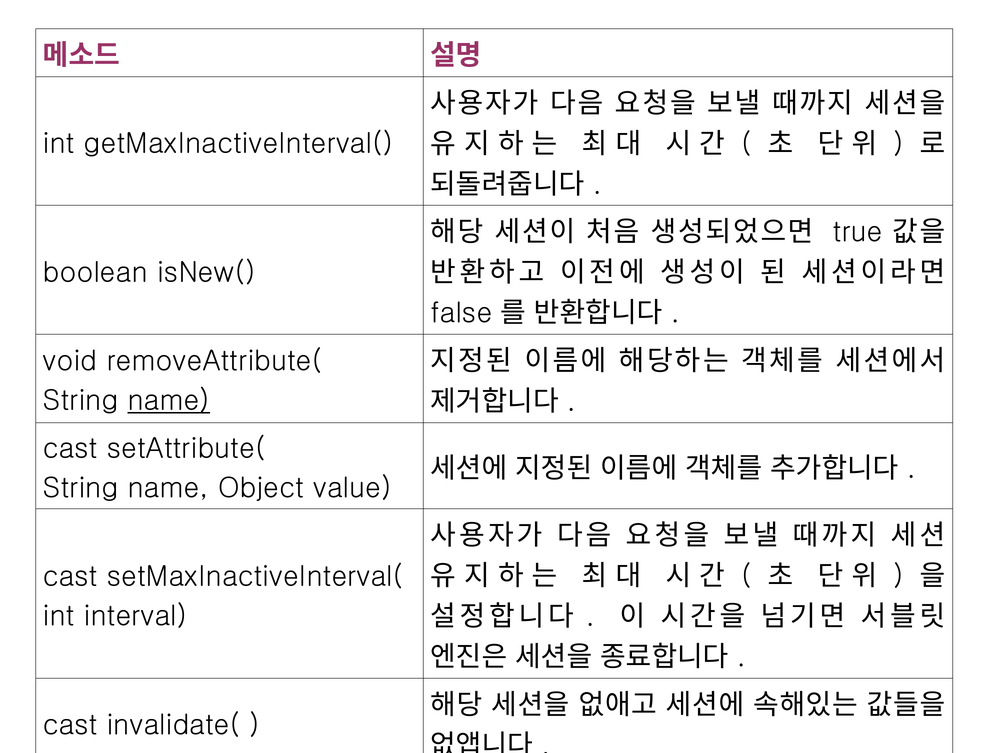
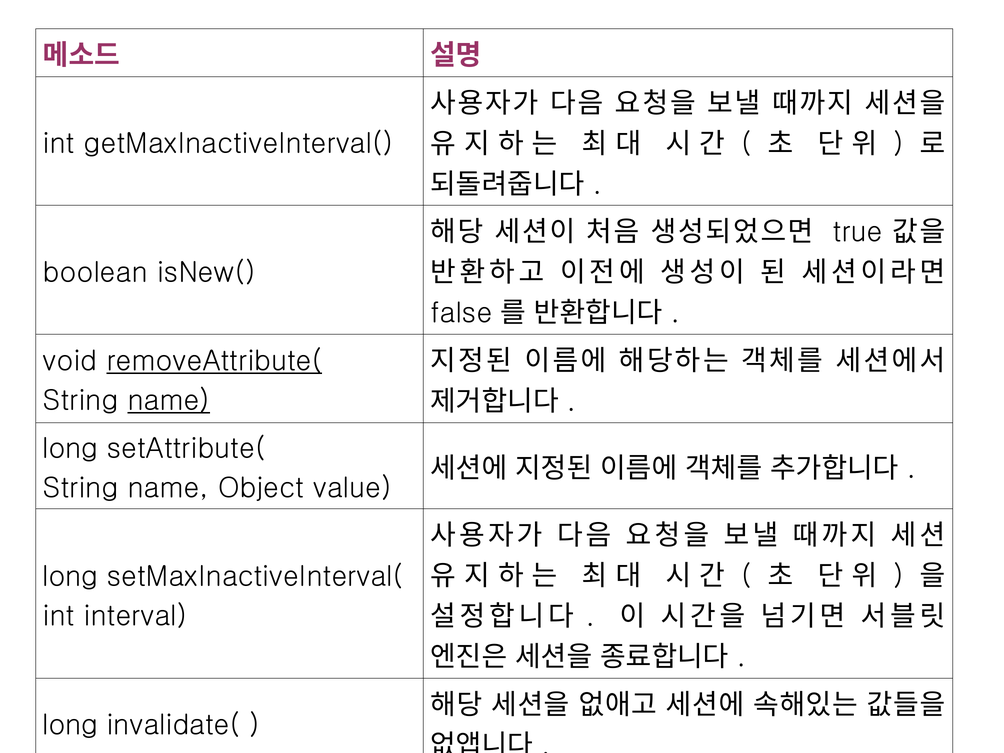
removeAttribute( underline: none -> present
cast at (70, 449): cast -> long
cast at (70, 576): cast -> long
cast at (70, 725): cast -> long
